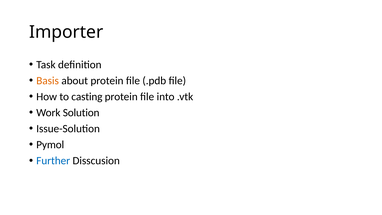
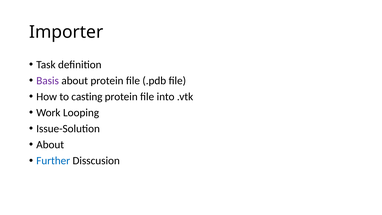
Basis colour: orange -> purple
Solution: Solution -> Looping
Pymol at (50, 145): Pymol -> About
